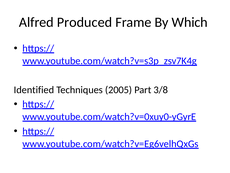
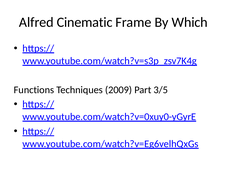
Produced: Produced -> Cinematic
Identified: Identified -> Functions
2005: 2005 -> 2009
3/8: 3/8 -> 3/5
